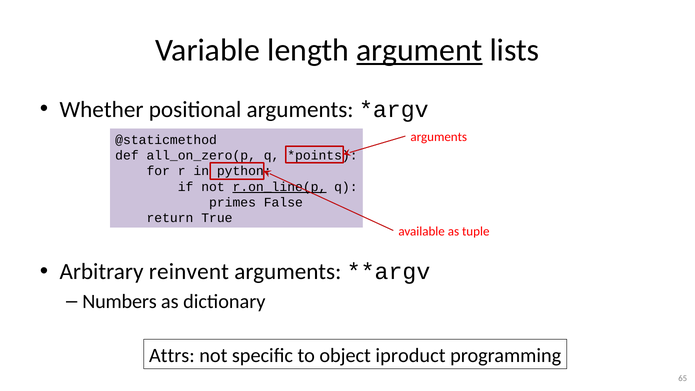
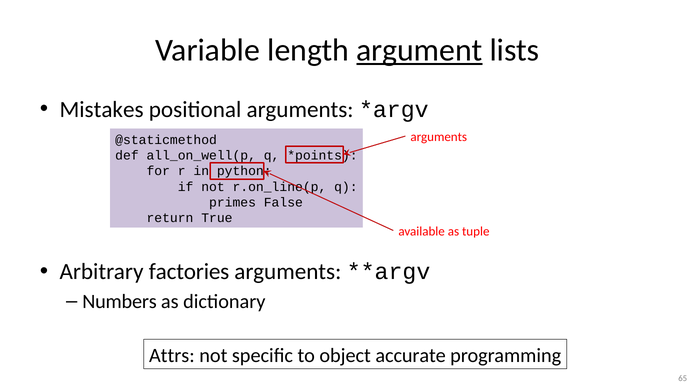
Whether: Whether -> Mistakes
all_on_zero(p: all_on_zero(p -> all_on_well(p
r.on_line(p underline: present -> none
reinvent: reinvent -> factories
iproduct: iproduct -> accurate
